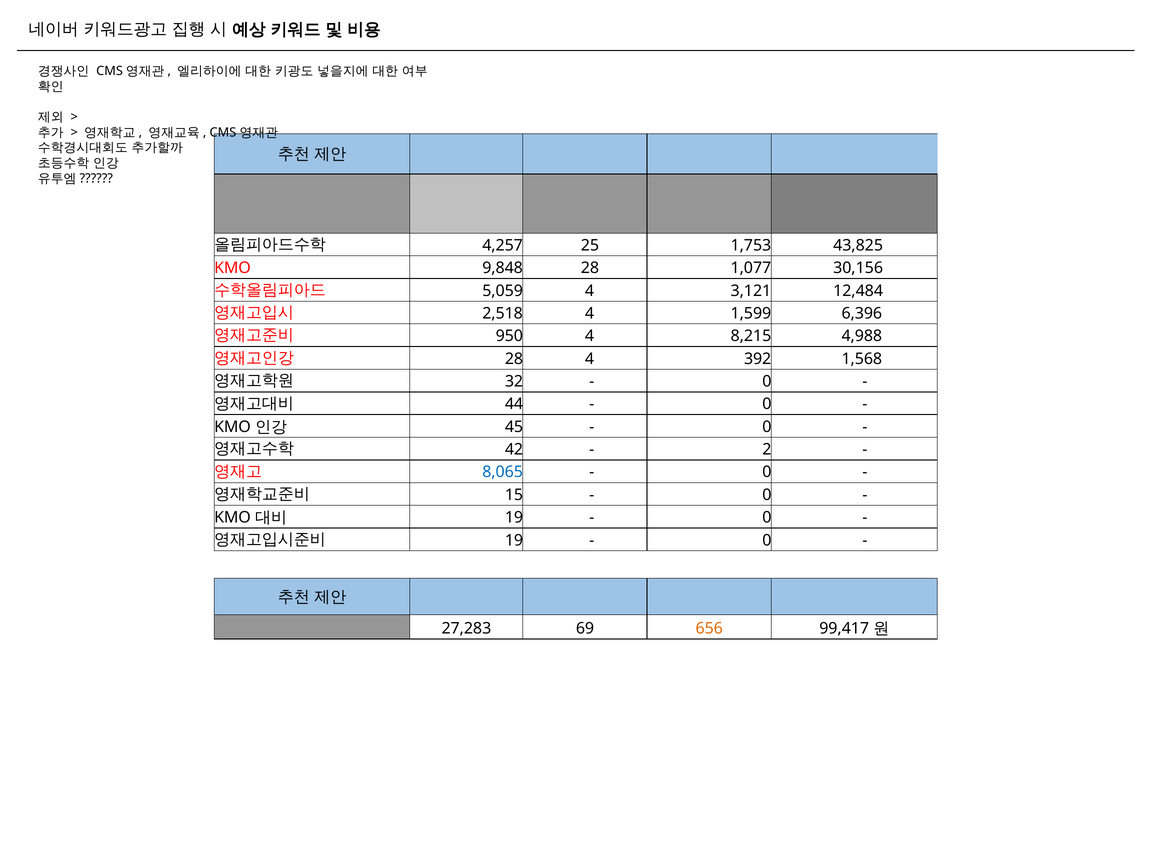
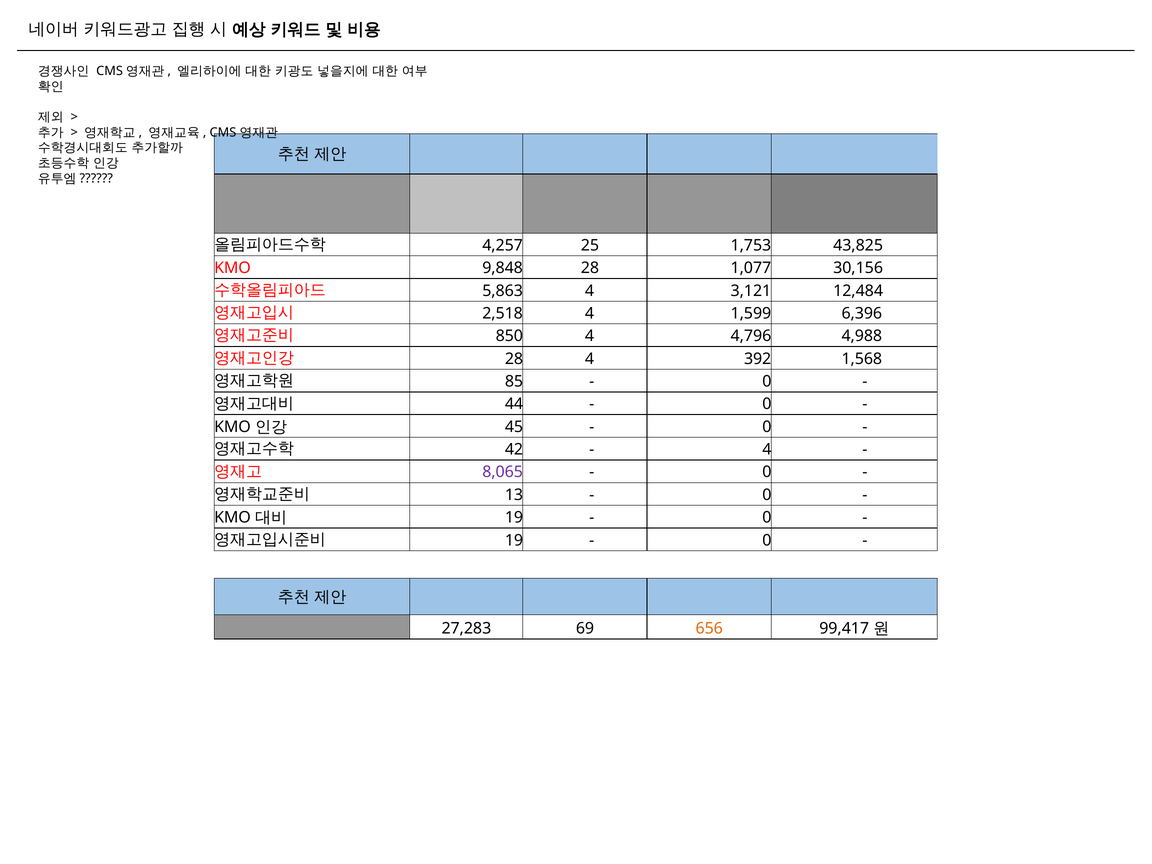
5,059: 5,059 -> 5,863
950: 950 -> 850
8,215: 8,215 -> 4,796
32: 32 -> 85
2 at (767, 450): 2 -> 4
8,065 colour: blue -> purple
15: 15 -> 13
